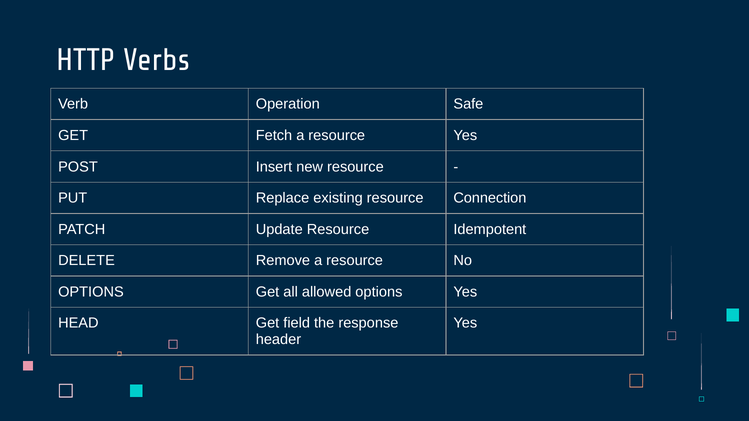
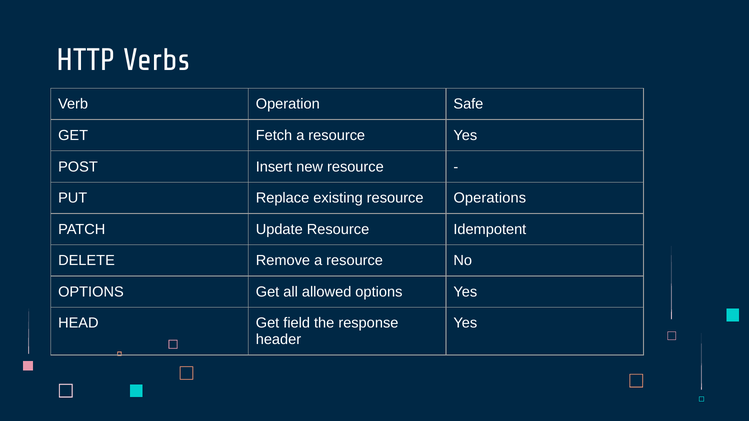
Connection: Connection -> Operations
